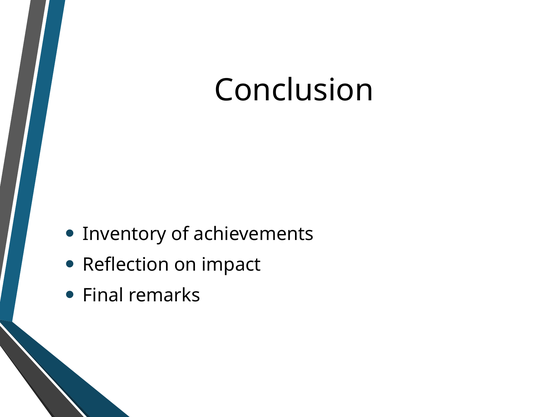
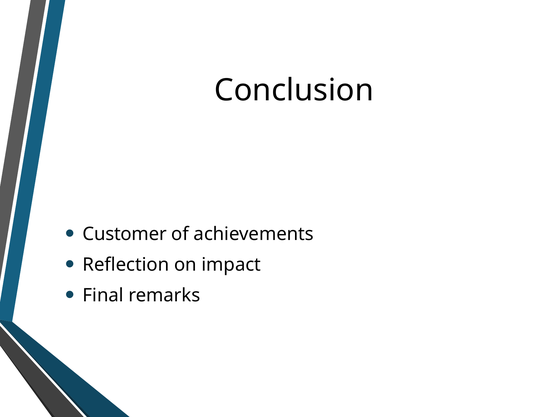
Inventory: Inventory -> Customer
